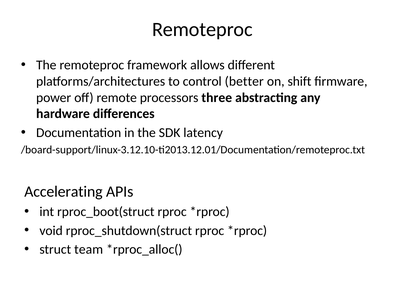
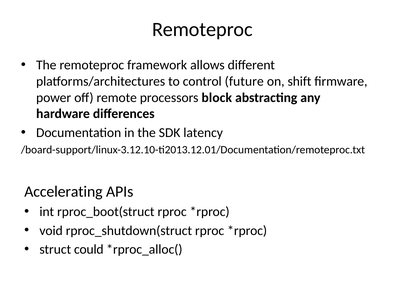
better: better -> future
three: three -> block
team: team -> could
